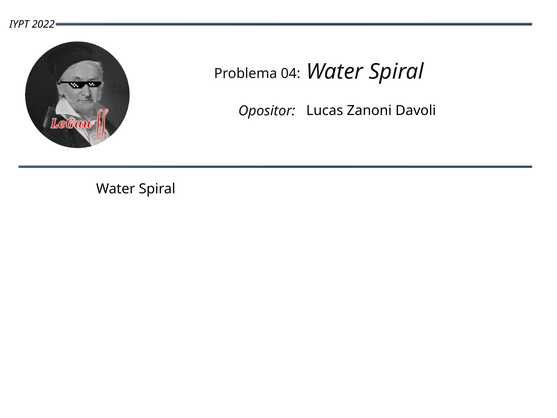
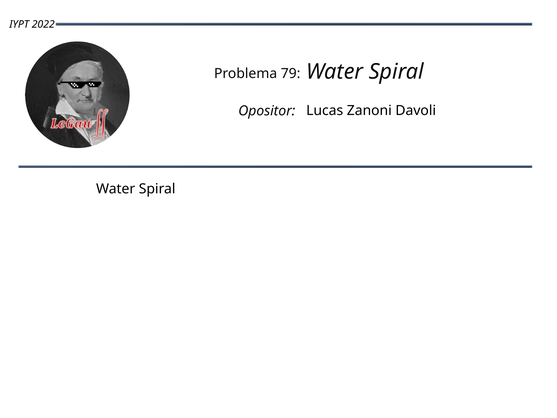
04: 04 -> 79
